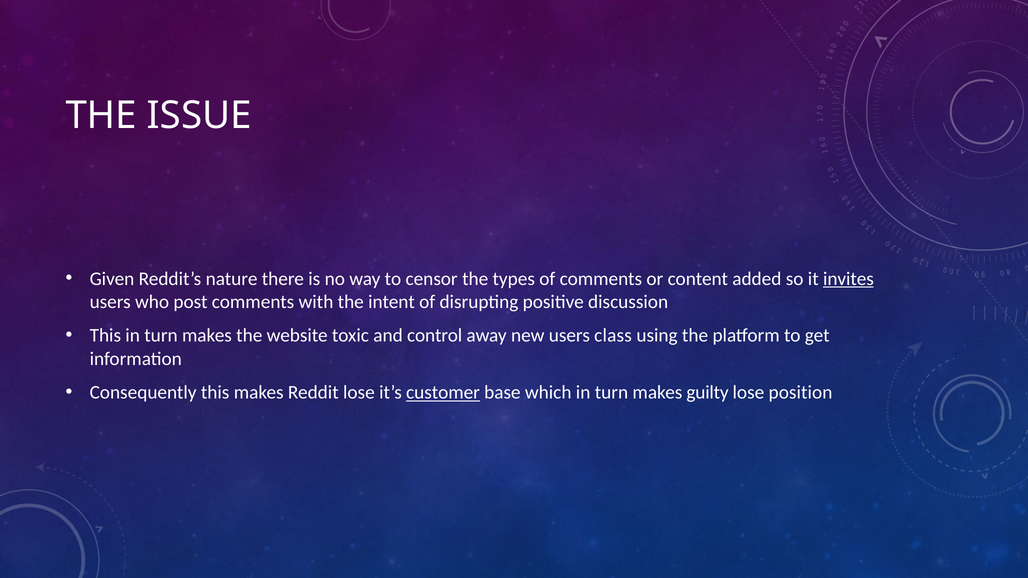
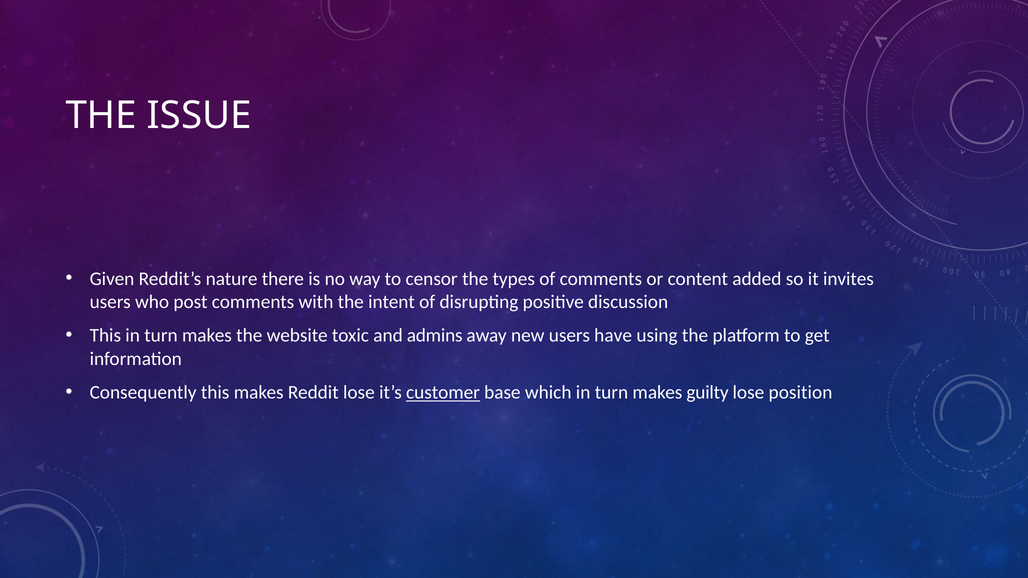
invites underline: present -> none
control: control -> admins
class: class -> have
